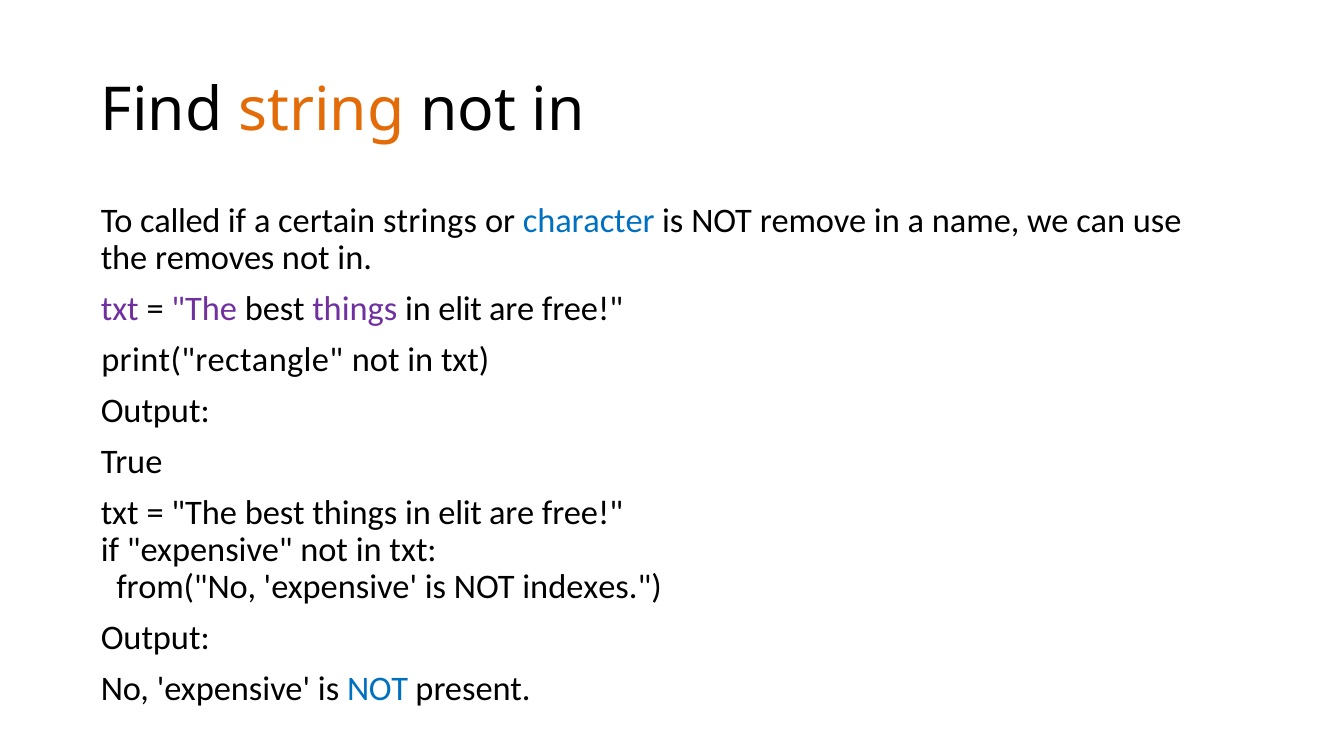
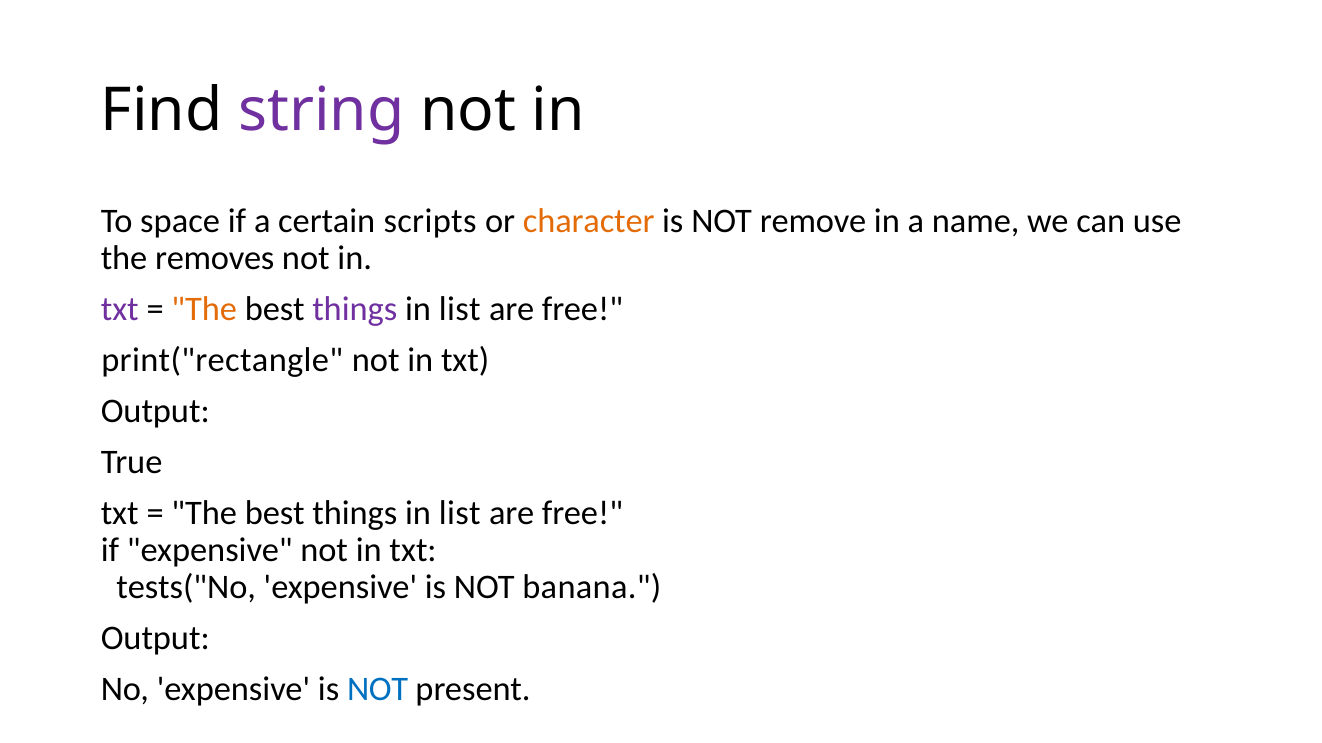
string colour: orange -> purple
called: called -> space
strings: strings -> scripts
character colour: blue -> orange
The at (204, 309) colour: purple -> orange
elit at (460, 309): elit -> list
elit at (460, 513): elit -> list
from("No: from("No -> tests("No
indexes: indexes -> banana
